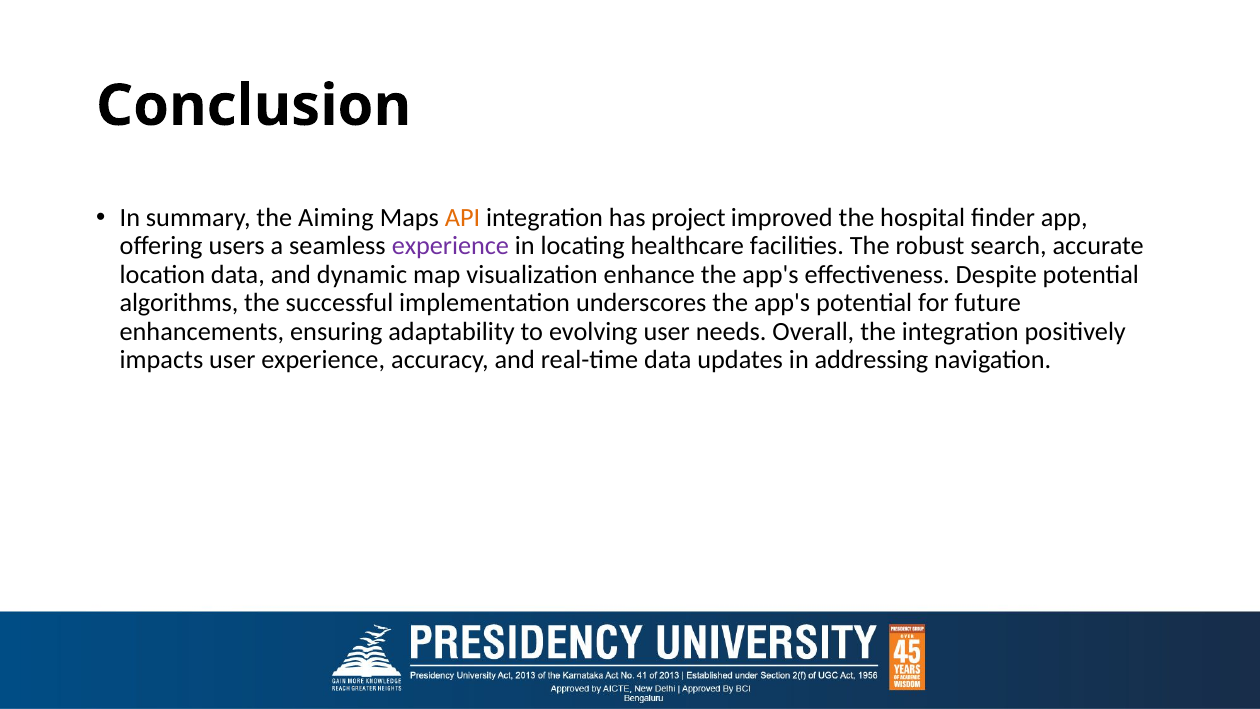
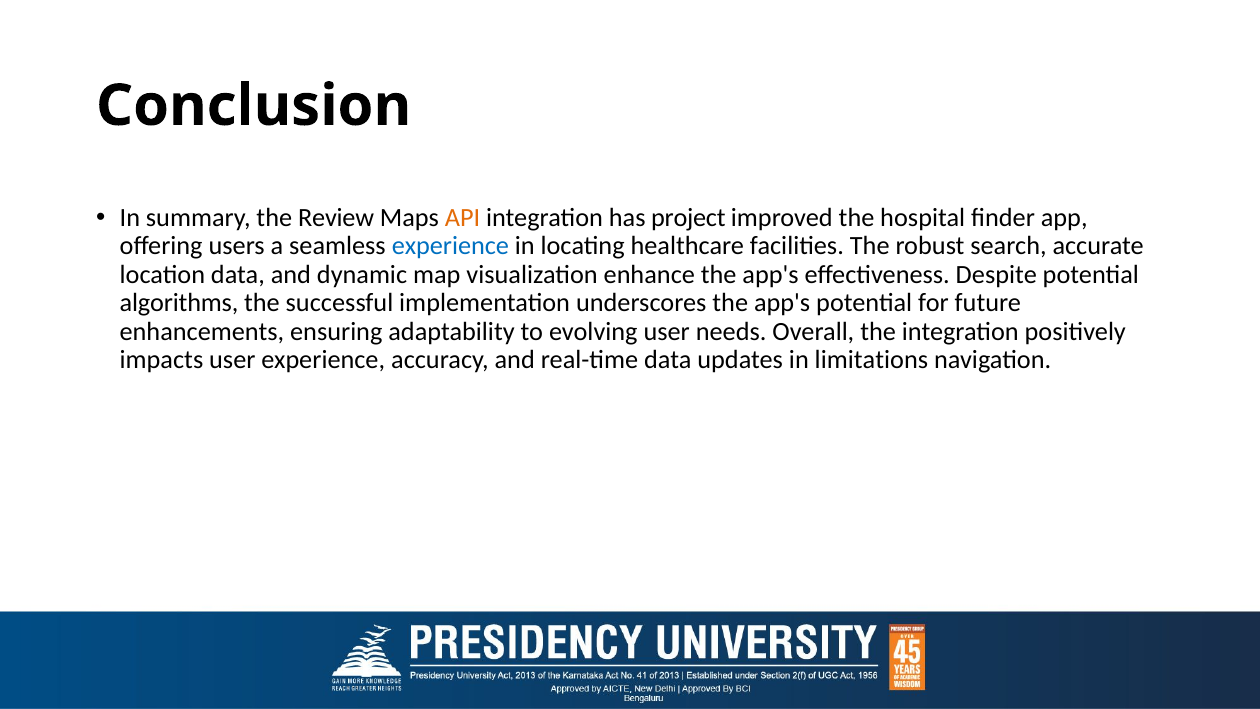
Aiming: Aiming -> Review
experience at (450, 246) colour: purple -> blue
addressing: addressing -> limitations
